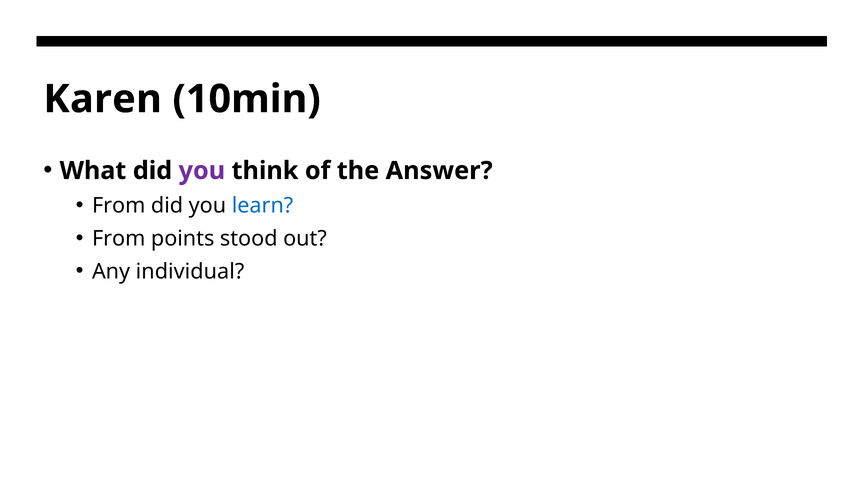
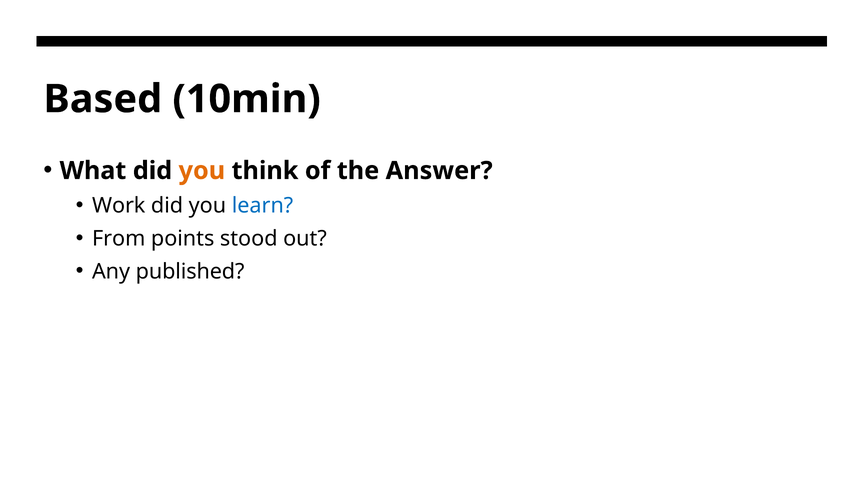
Karen: Karen -> Based
you at (202, 171) colour: purple -> orange
From at (119, 206): From -> Work
individual: individual -> published
